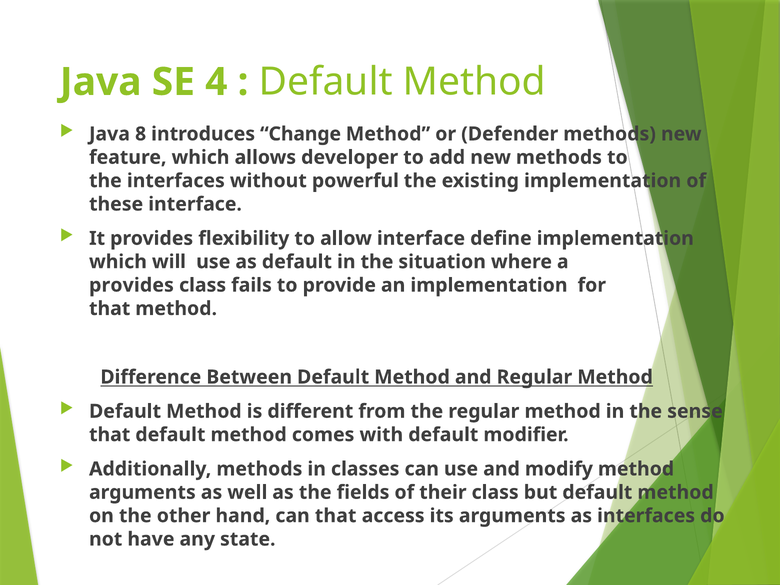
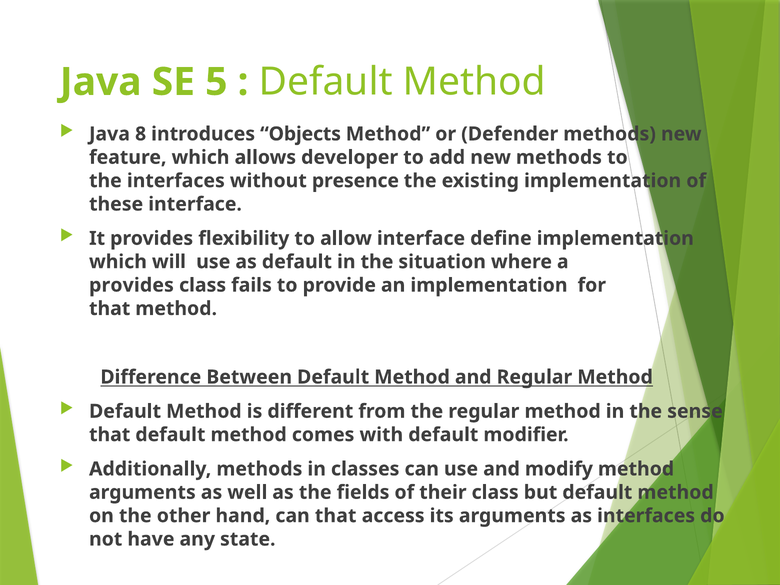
4: 4 -> 5
Change: Change -> Objects
powerful: powerful -> presence
